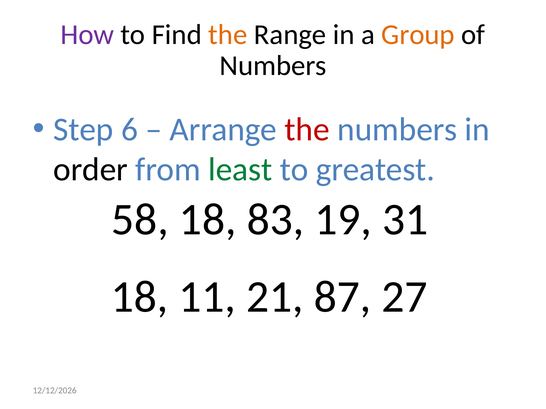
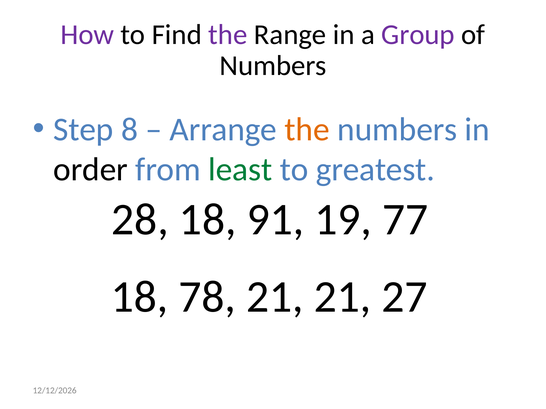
the at (228, 35) colour: orange -> purple
Group colour: orange -> purple
6: 6 -> 8
the at (307, 130) colour: red -> orange
58: 58 -> 28
83: 83 -> 91
31: 31 -> 77
11: 11 -> 78
21 87: 87 -> 21
